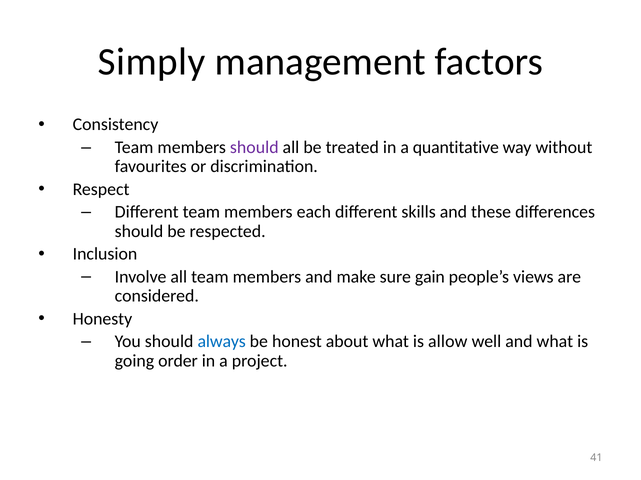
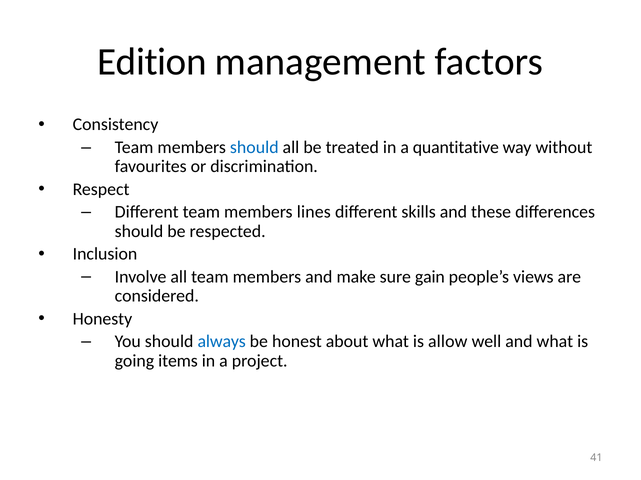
Simply: Simply -> Edition
should at (254, 148) colour: purple -> blue
each: each -> lines
order: order -> items
